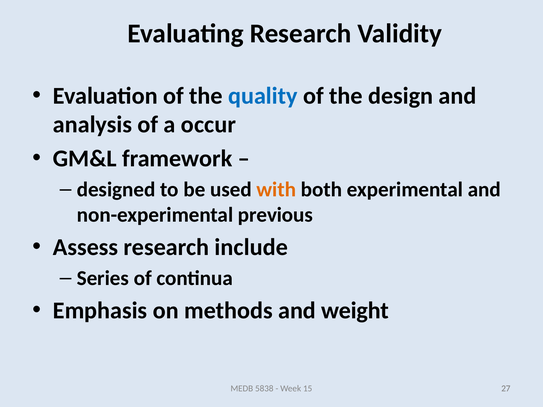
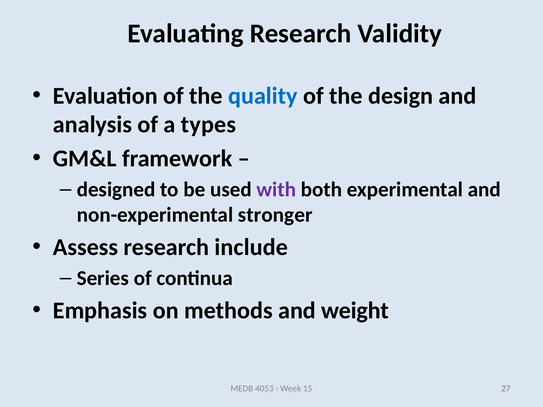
occur: occur -> types
with colour: orange -> purple
previous: previous -> stronger
5838: 5838 -> 4053
